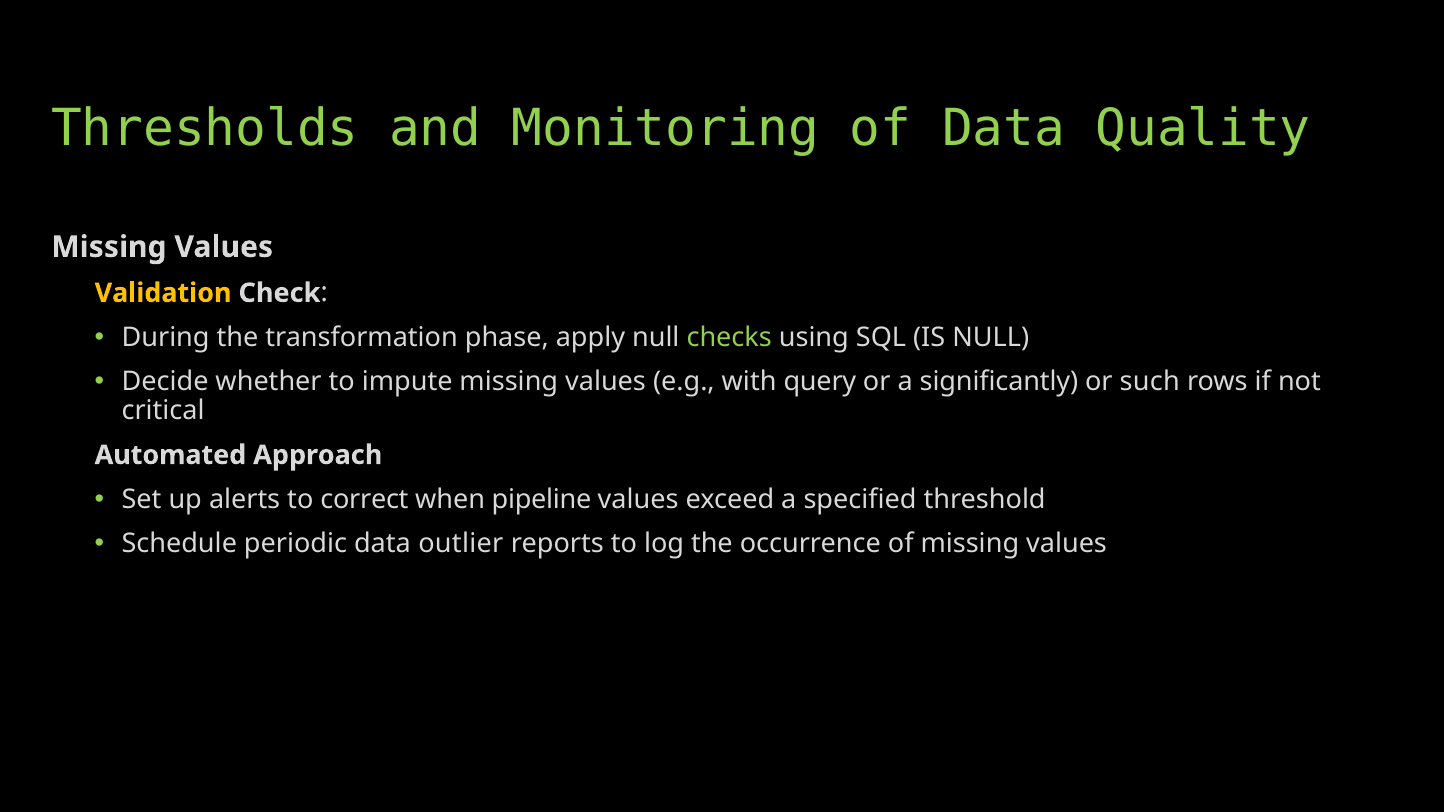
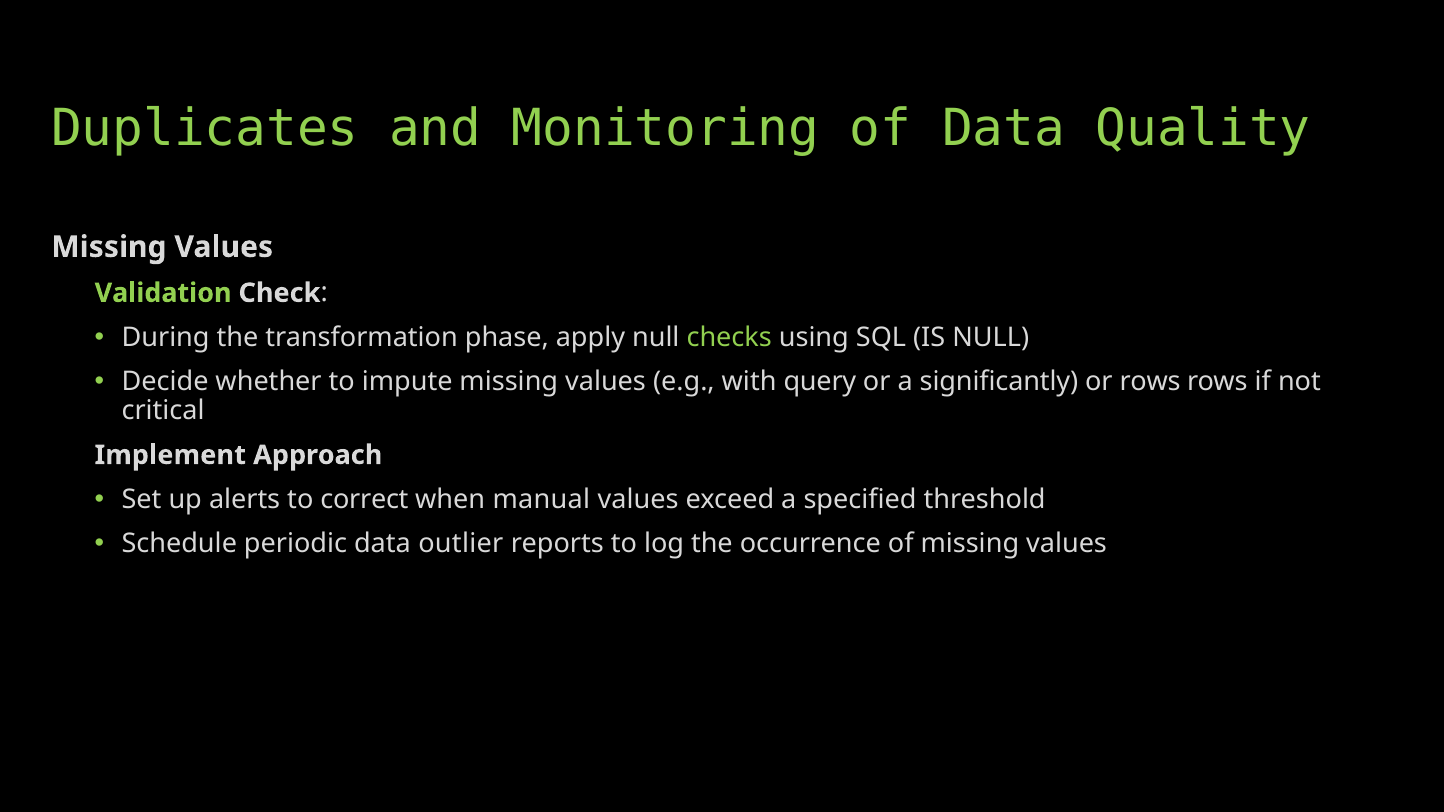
Thresholds: Thresholds -> Duplicates
Validation colour: yellow -> light green
or such: such -> rows
Automated: Automated -> Implement
pipeline: pipeline -> manual
